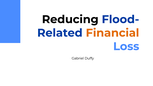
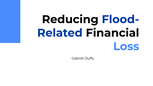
Financial colour: orange -> black
